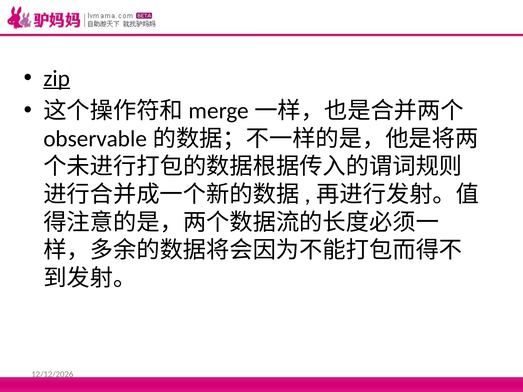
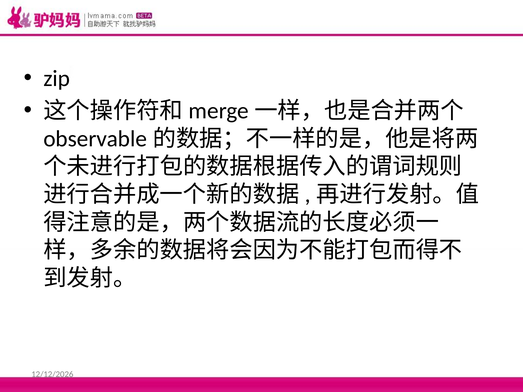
zip underline: present -> none
